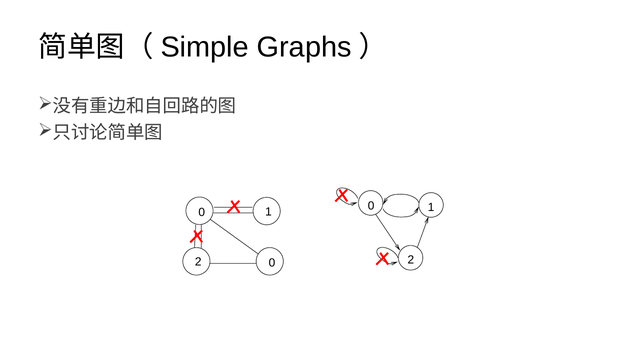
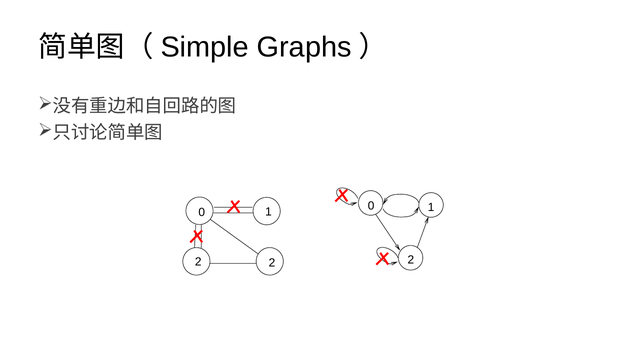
0 at (272, 263): 0 -> 2
